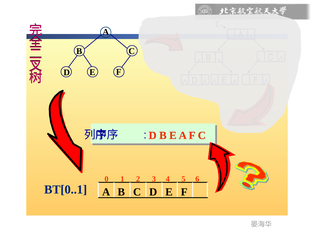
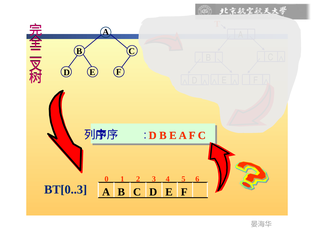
BT[0..1: BT[0..1 -> BT[0..3
